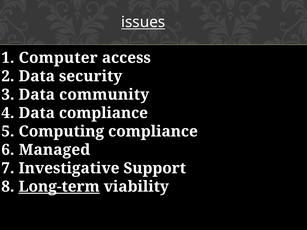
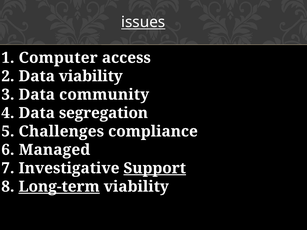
Data security: security -> viability
Data compliance: compliance -> segregation
Computing: Computing -> Challenges
Support underline: none -> present
